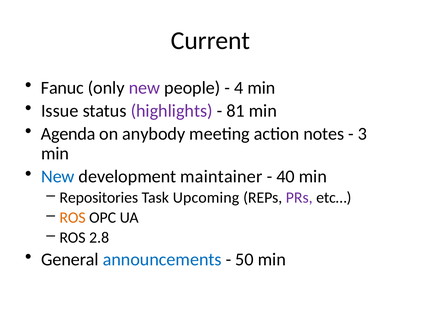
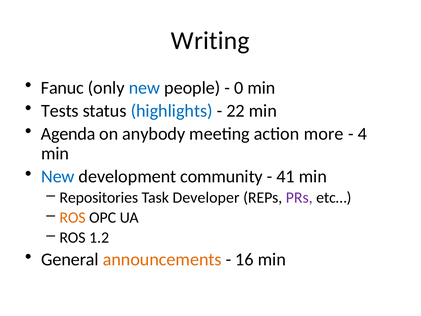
Current: Current -> Writing
new at (144, 88) colour: purple -> blue
4: 4 -> 0
Issue: Issue -> Tests
highlights colour: purple -> blue
81: 81 -> 22
notes: notes -> more
3: 3 -> 4
maintainer: maintainer -> community
40: 40 -> 41
Upcoming: Upcoming -> Developer
2.8: 2.8 -> 1.2
announcements colour: blue -> orange
50: 50 -> 16
